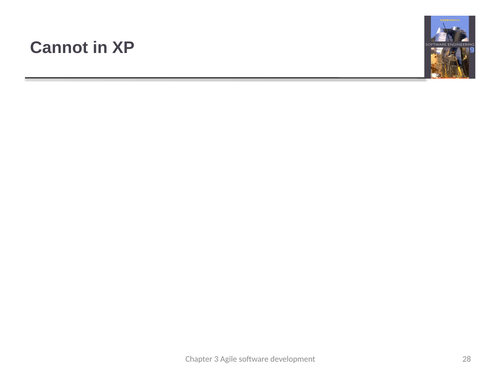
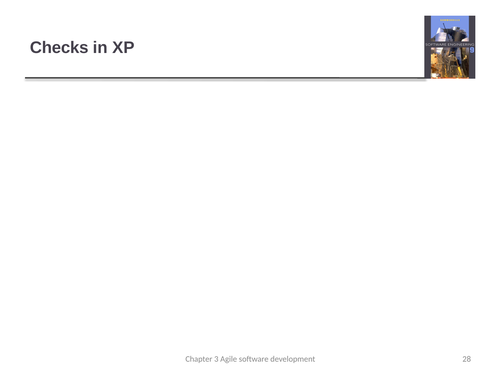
Cannot: Cannot -> Checks
